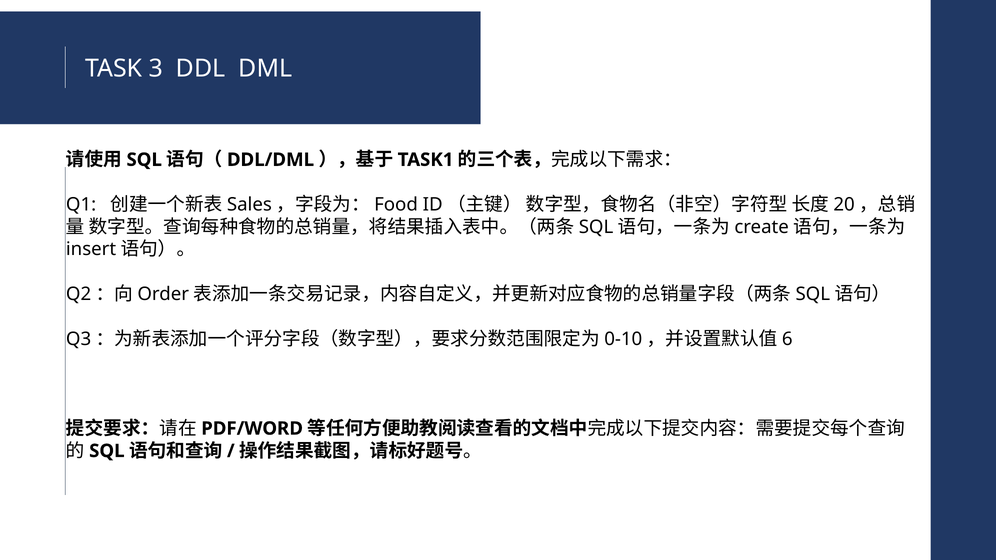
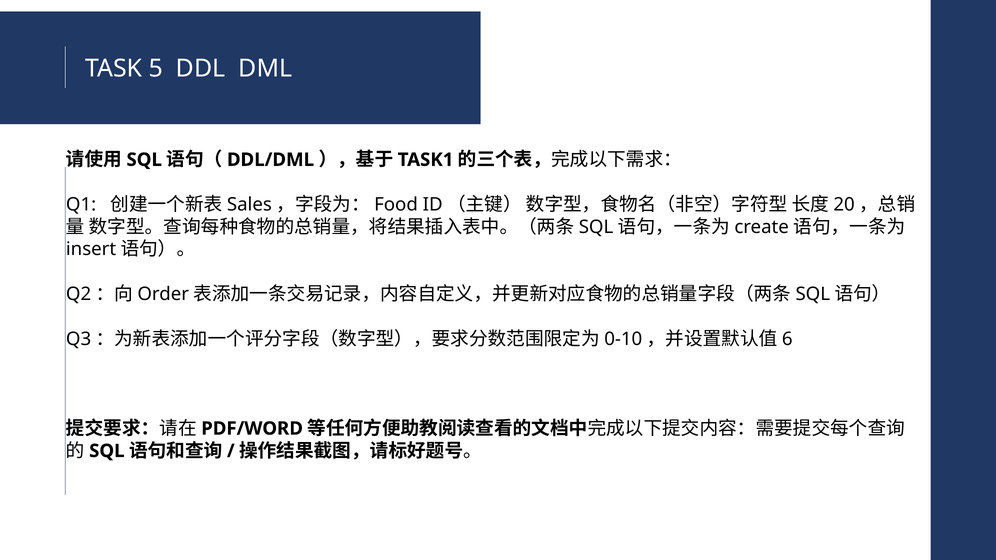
3: 3 -> 5
